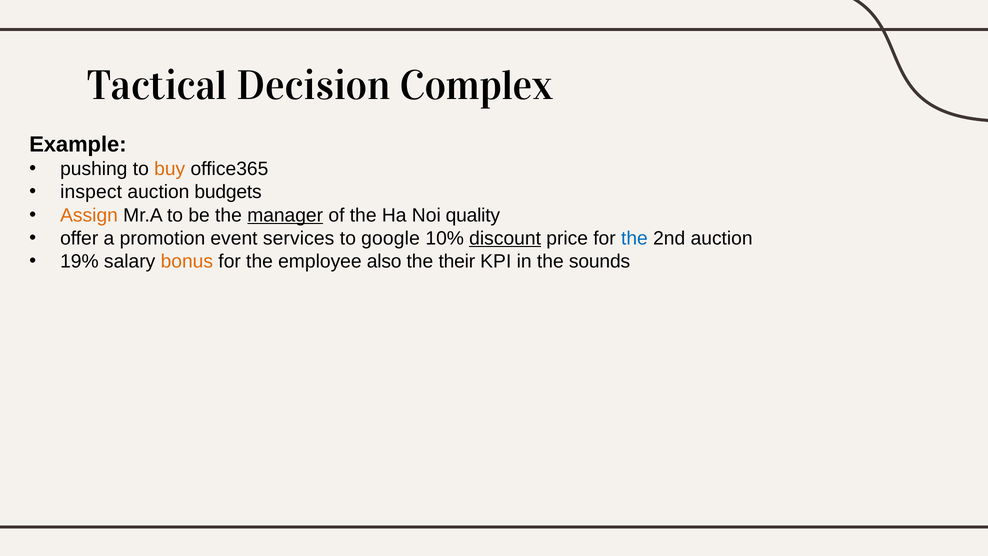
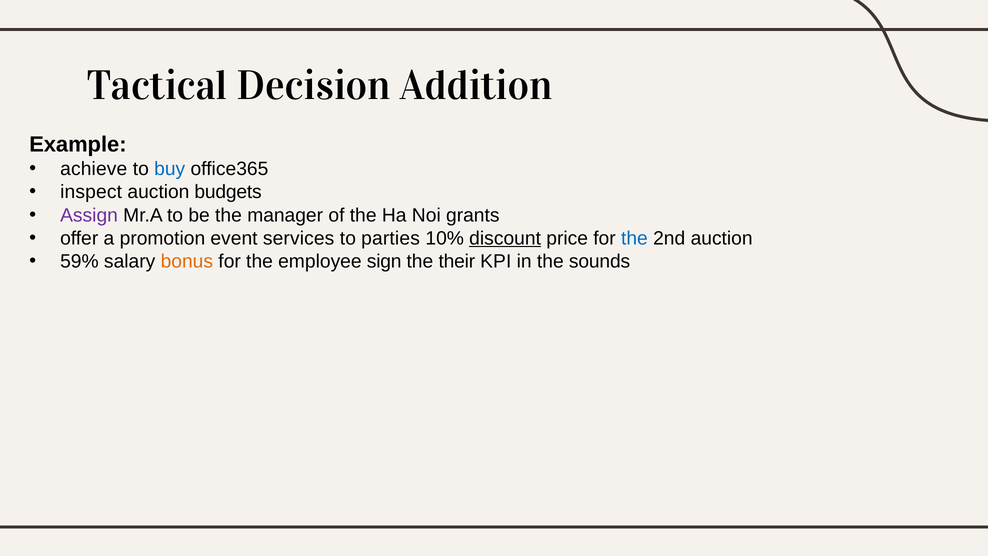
Complex: Complex -> Addition
pushing: pushing -> achieve
buy colour: orange -> blue
Assign colour: orange -> purple
manager underline: present -> none
quality: quality -> grants
google: google -> parties
19%: 19% -> 59%
also: also -> sign
